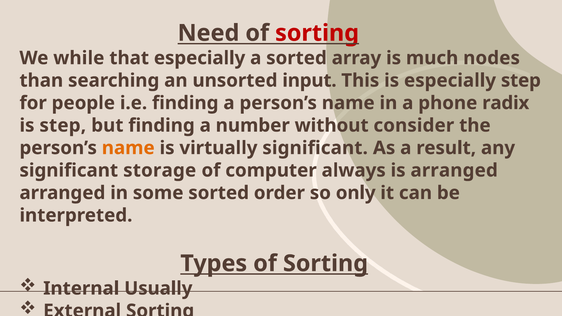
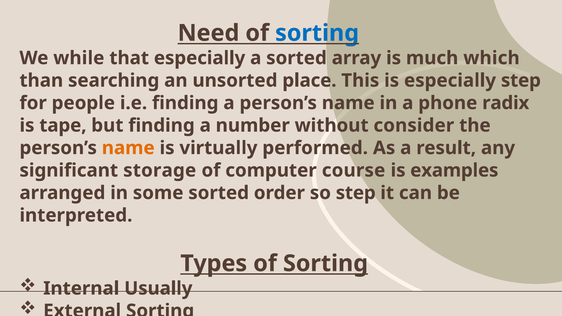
sorting at (317, 33) colour: red -> blue
nodes: nodes -> which
input: input -> place
is step: step -> tape
virtually significant: significant -> performed
always: always -> course
is arranged: arranged -> examples
so only: only -> step
